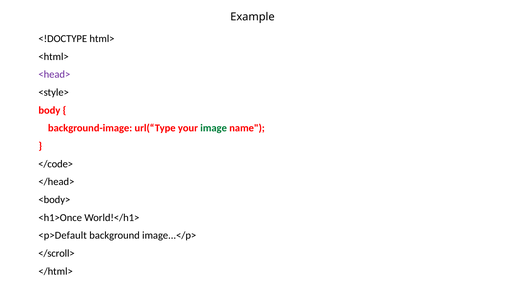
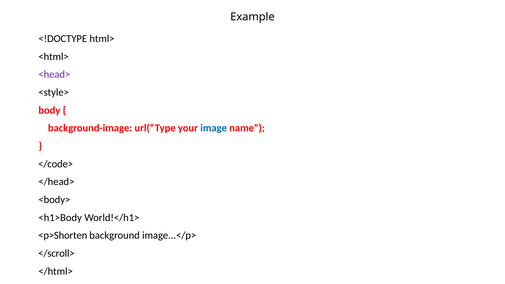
image colour: green -> blue
<h1>Once: <h1>Once -> <h1>Body
<p>Default: <p>Default -> <p>Shorten
